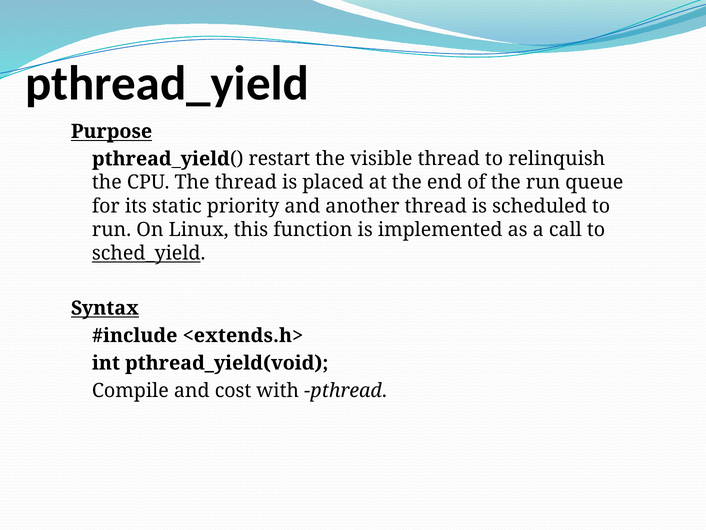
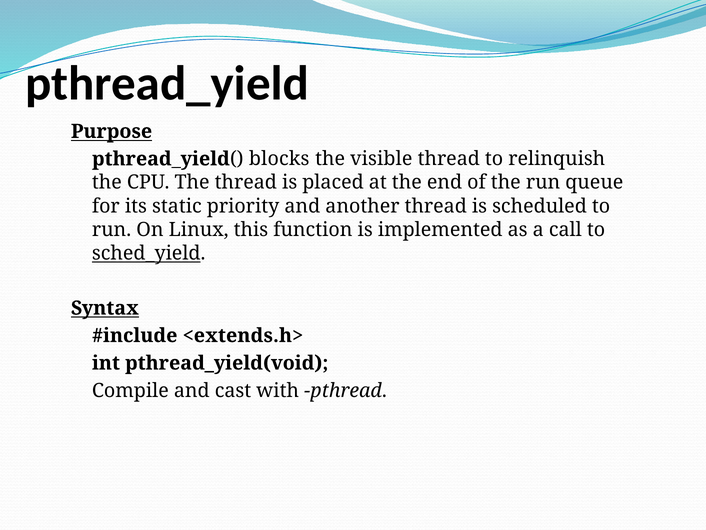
restart: restart -> blocks
cost: cost -> cast
